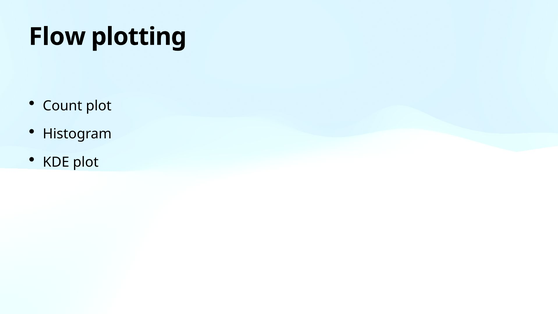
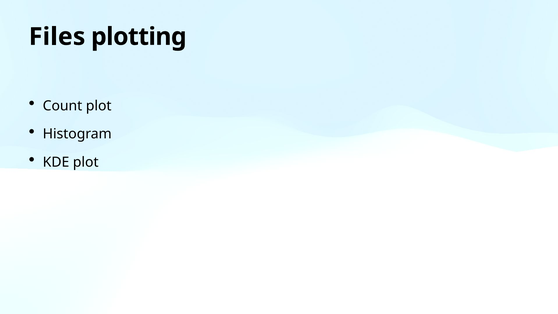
Flow: Flow -> Files
